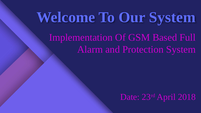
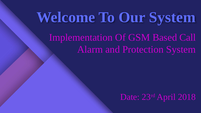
Full: Full -> Call
